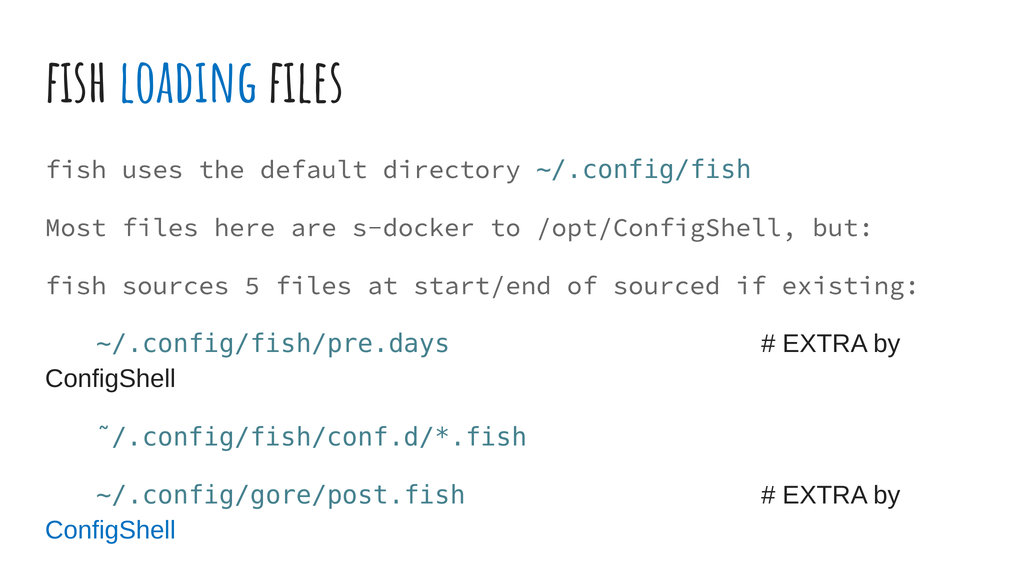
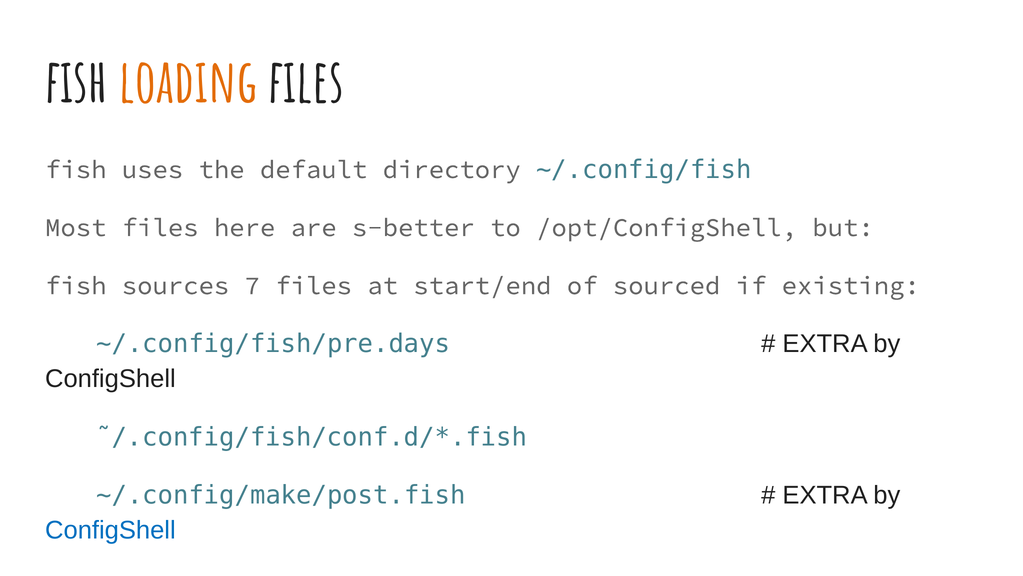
loading colour: blue -> orange
s-docker: s-docker -> s-better
5: 5 -> 7
~/.config/gore/post.fish: ~/.config/gore/post.fish -> ~/.config/make/post.fish
